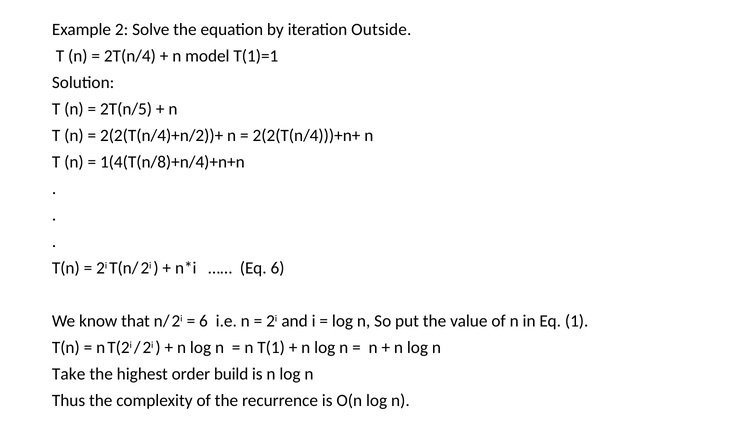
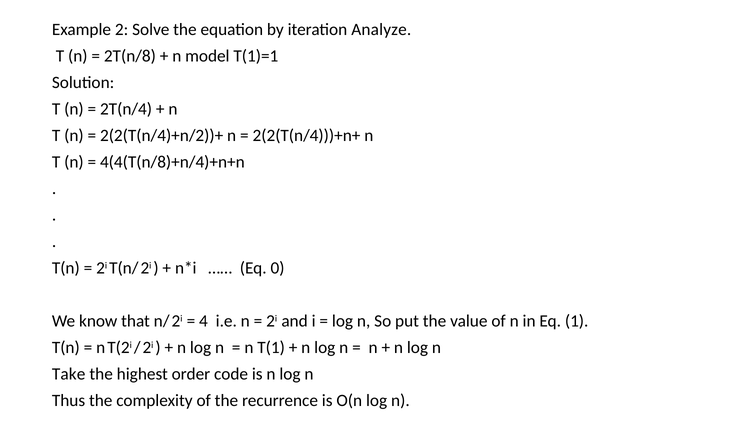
Outside: Outside -> Analyze
2T(n/4: 2T(n/4 -> 2T(n/8
2T(n/5: 2T(n/5 -> 2T(n/4
1(4(T(n/8)+n/4)+n+n: 1(4(T(n/8)+n/4)+n+n -> 4(4(T(n/8)+n/4)+n+n
Eq 6: 6 -> 0
6 at (203, 321): 6 -> 4
build: build -> code
